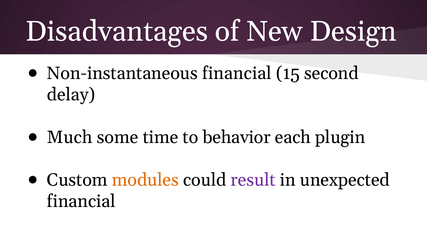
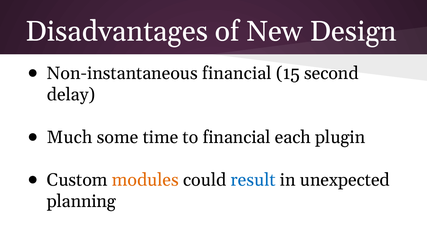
to behavior: behavior -> financial
result colour: purple -> blue
financial at (81, 201): financial -> planning
